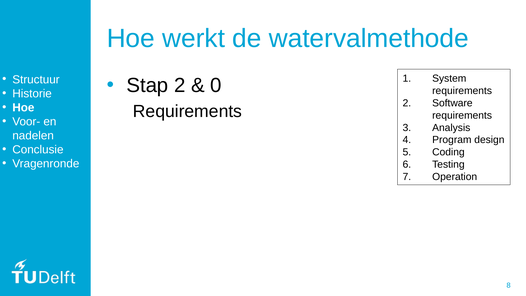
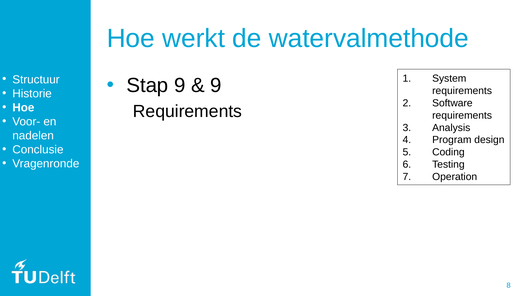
Stap 2: 2 -> 9
0 at (216, 85): 0 -> 9
